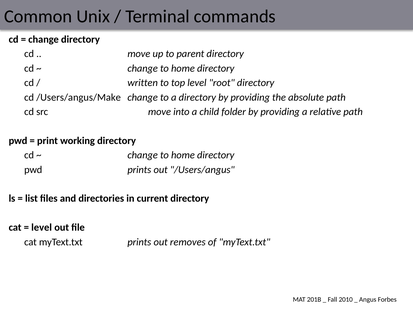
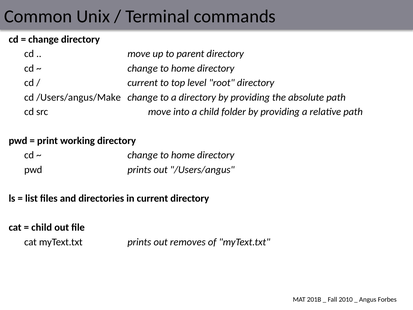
written at (143, 83): written -> current
level at (42, 227): level -> child
